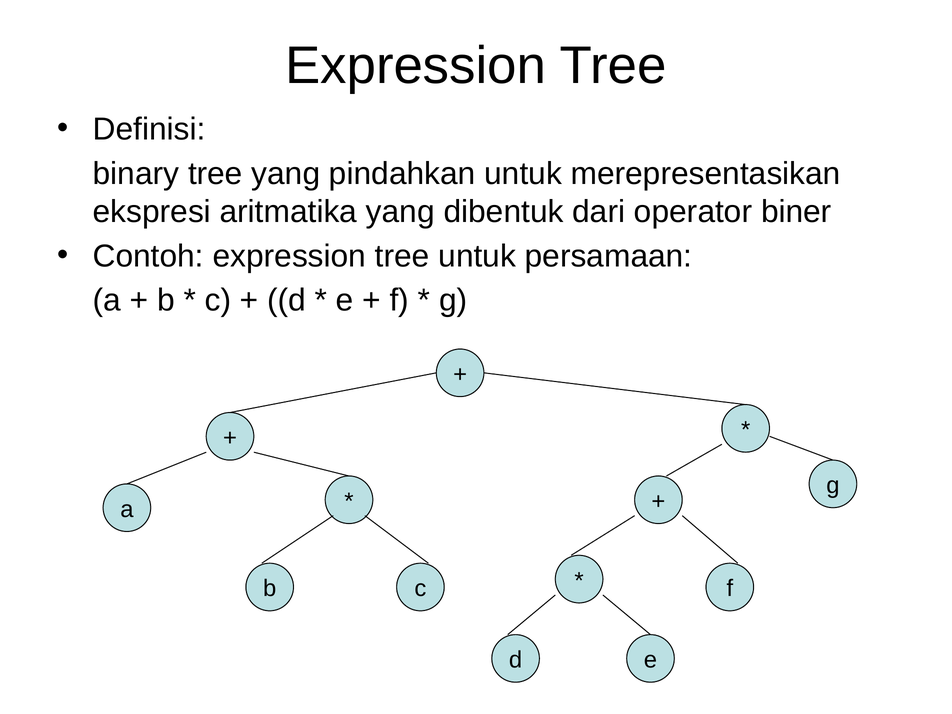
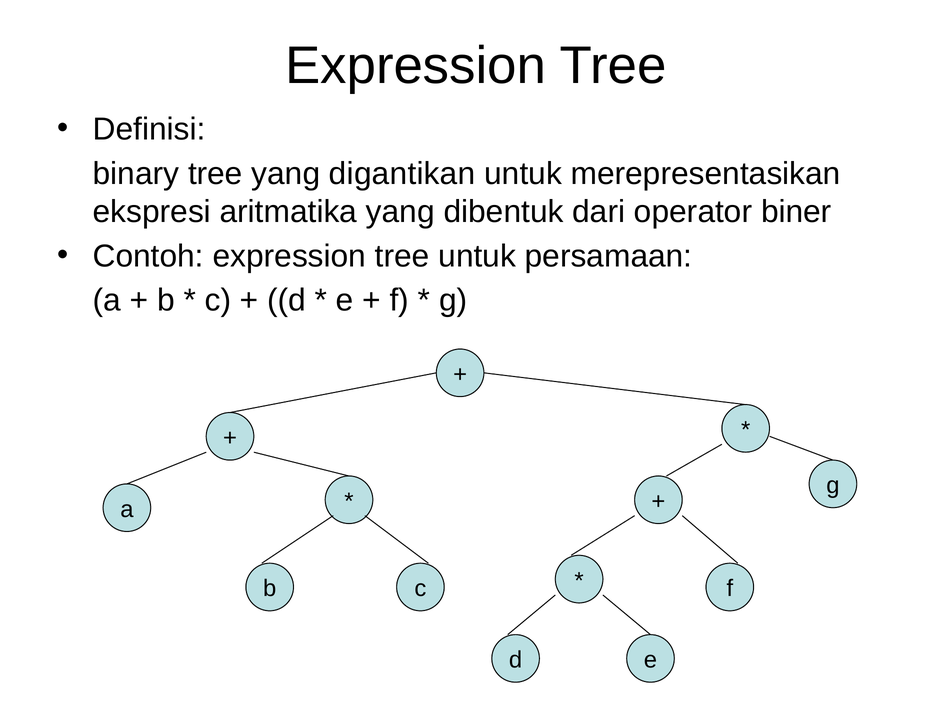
pindahkan: pindahkan -> digantikan
